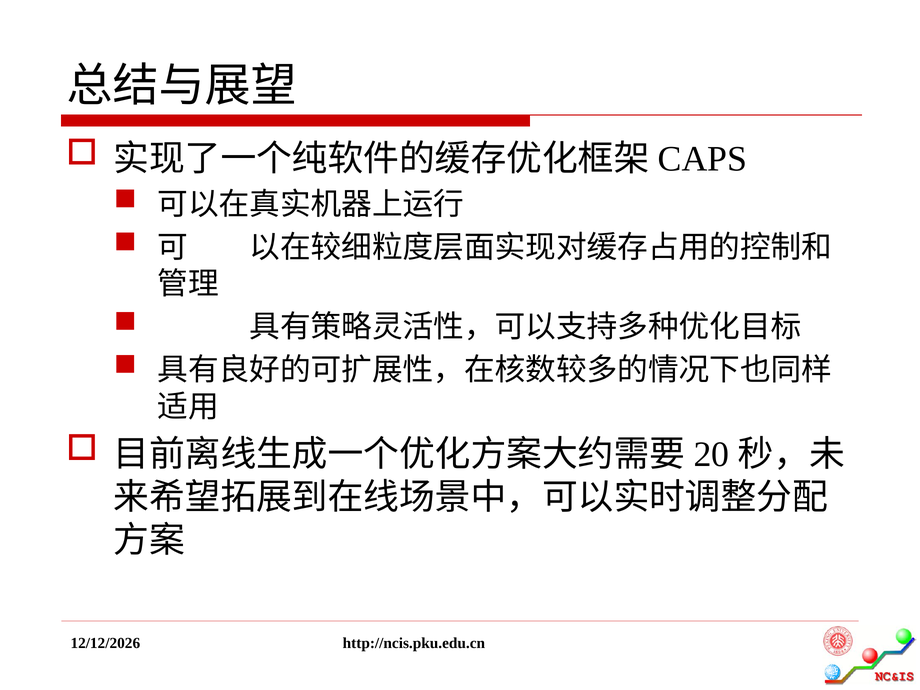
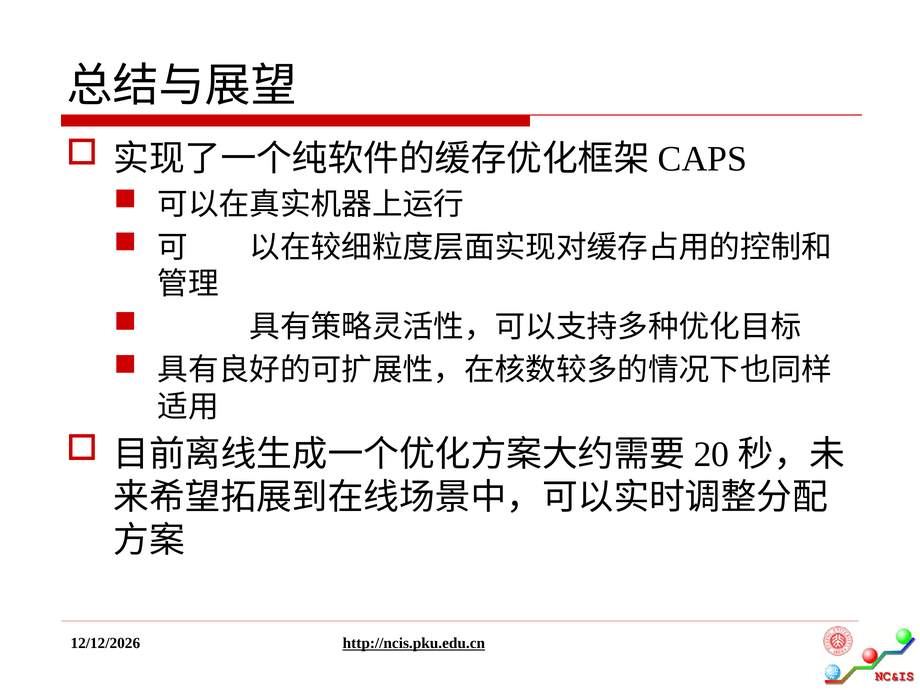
http://ncis.pku.edu.cn underline: none -> present
